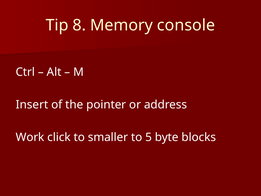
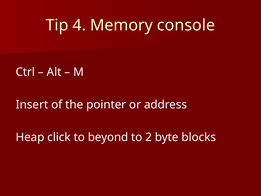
8: 8 -> 4
Work: Work -> Heap
smaller: smaller -> beyond
5: 5 -> 2
